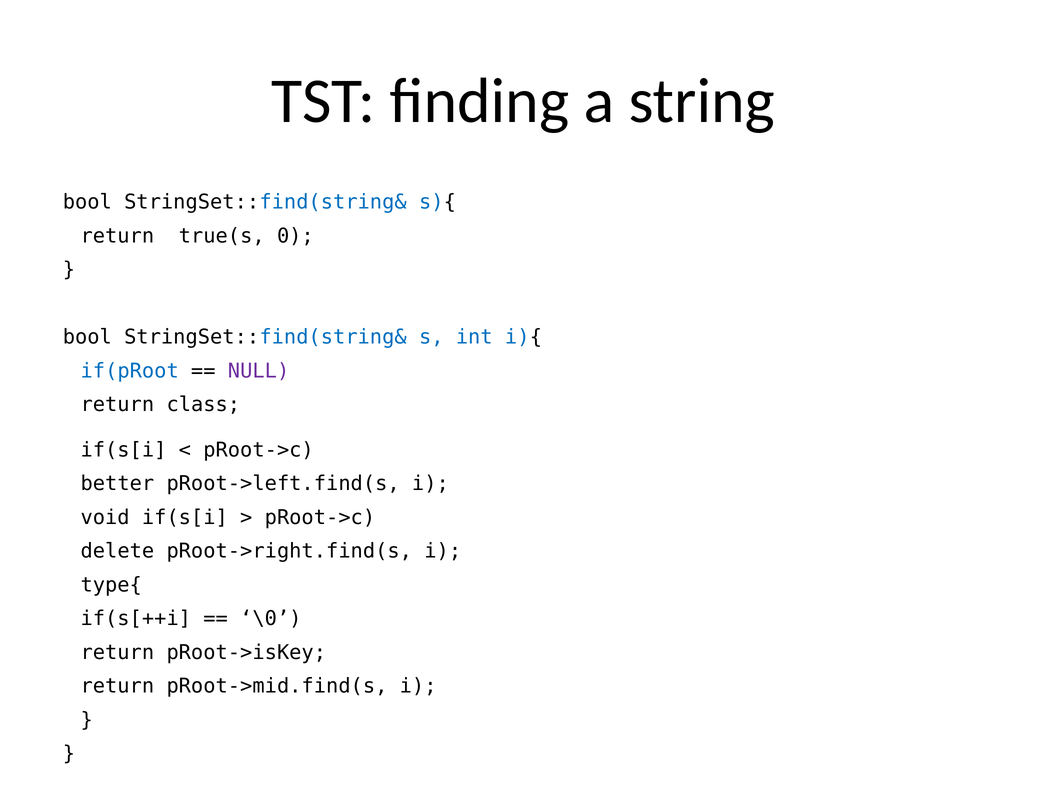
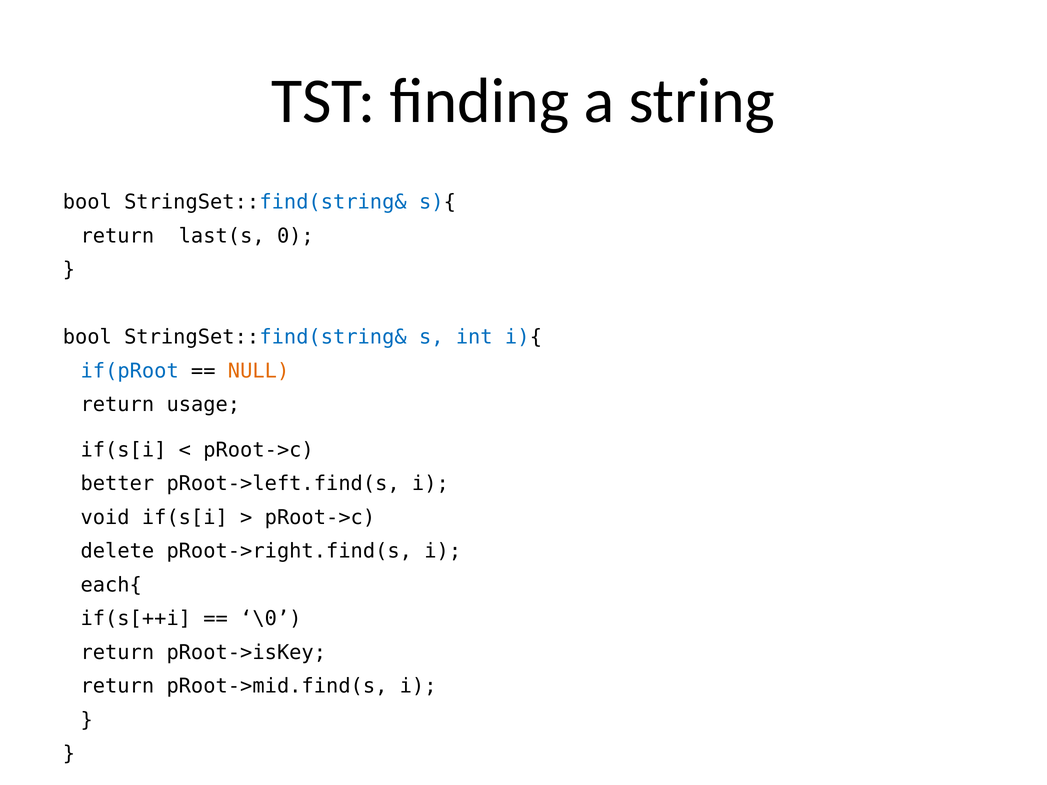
true(s: true(s -> last(s
NULL colour: purple -> orange
class: class -> usage
type{: type{ -> each{
